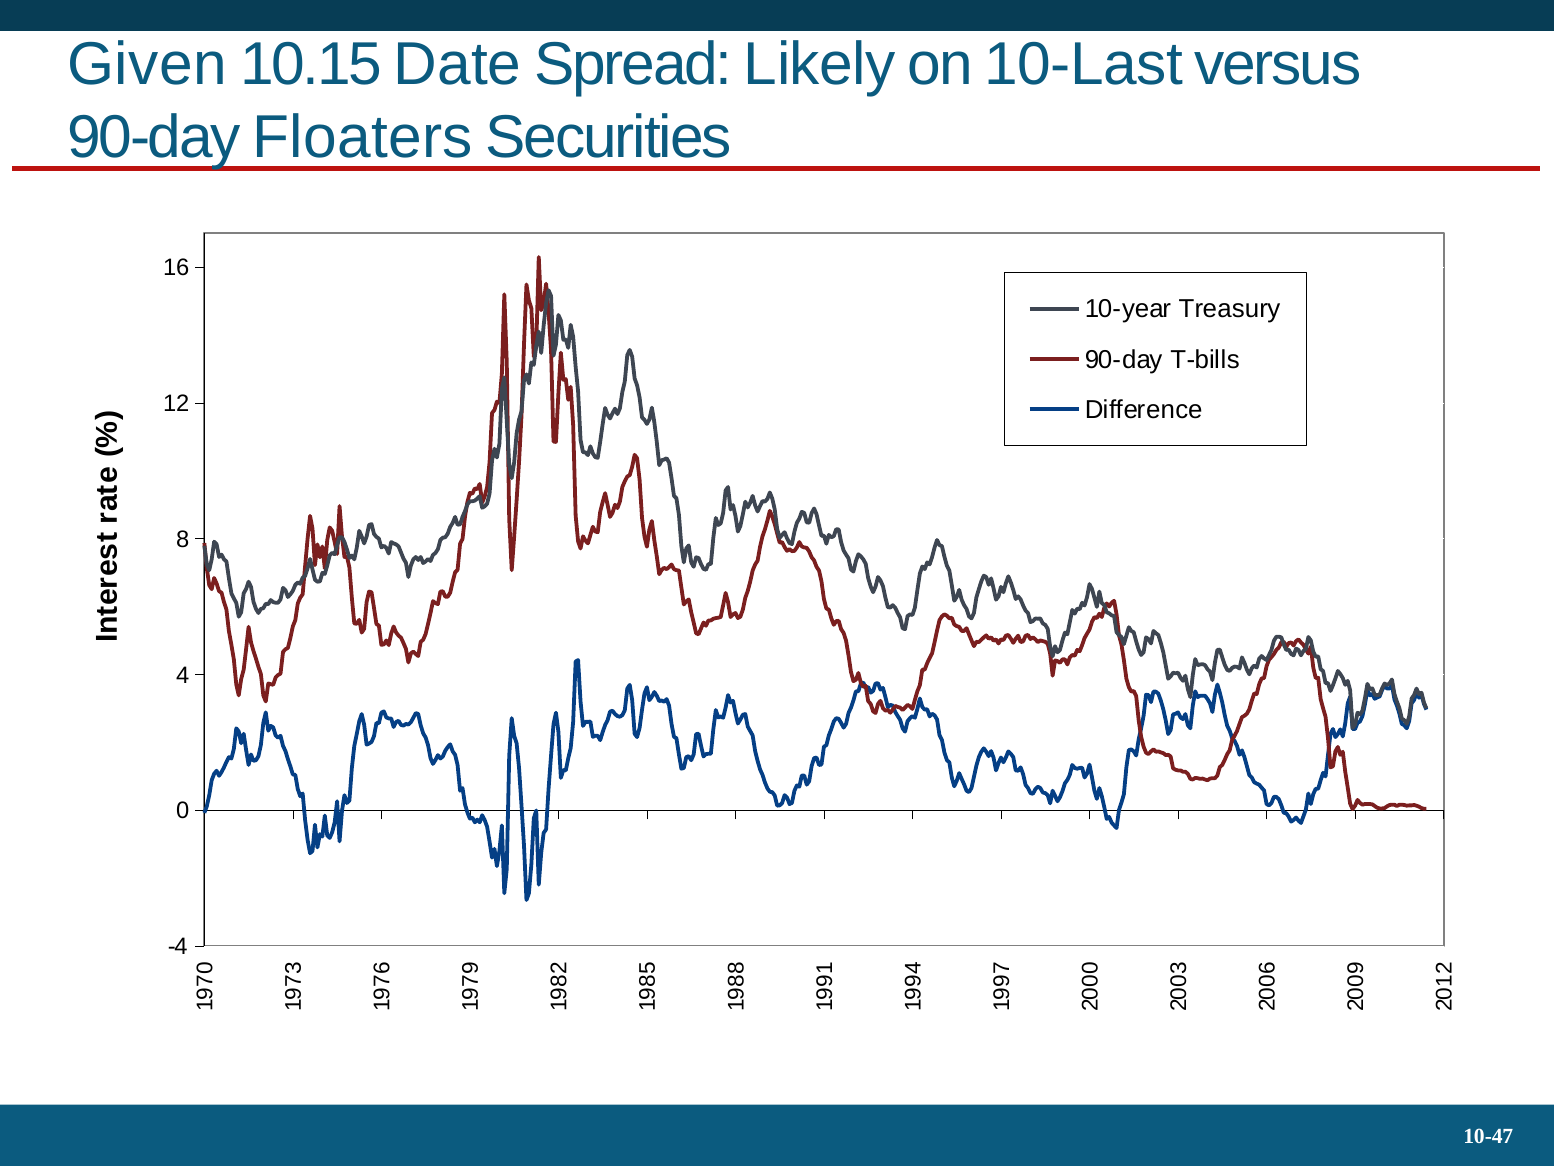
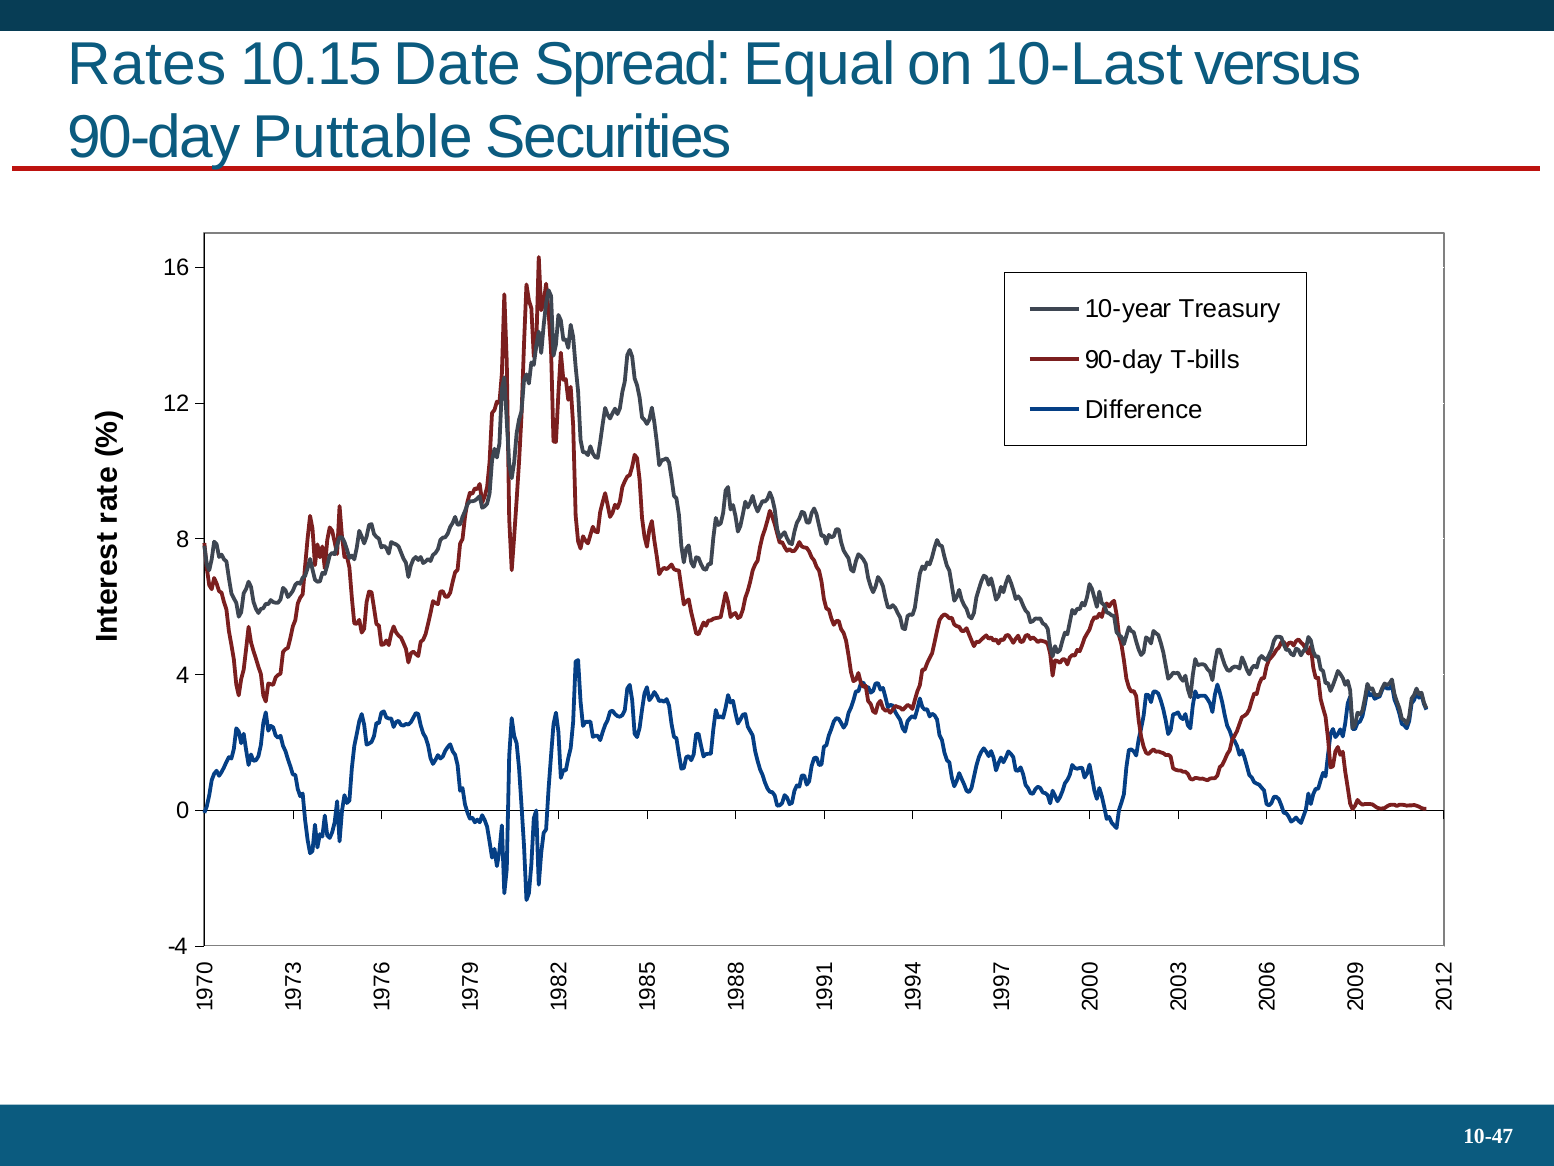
Given: Given -> Rates
Likely: Likely -> Equal
Floaters: Floaters -> Puttable
